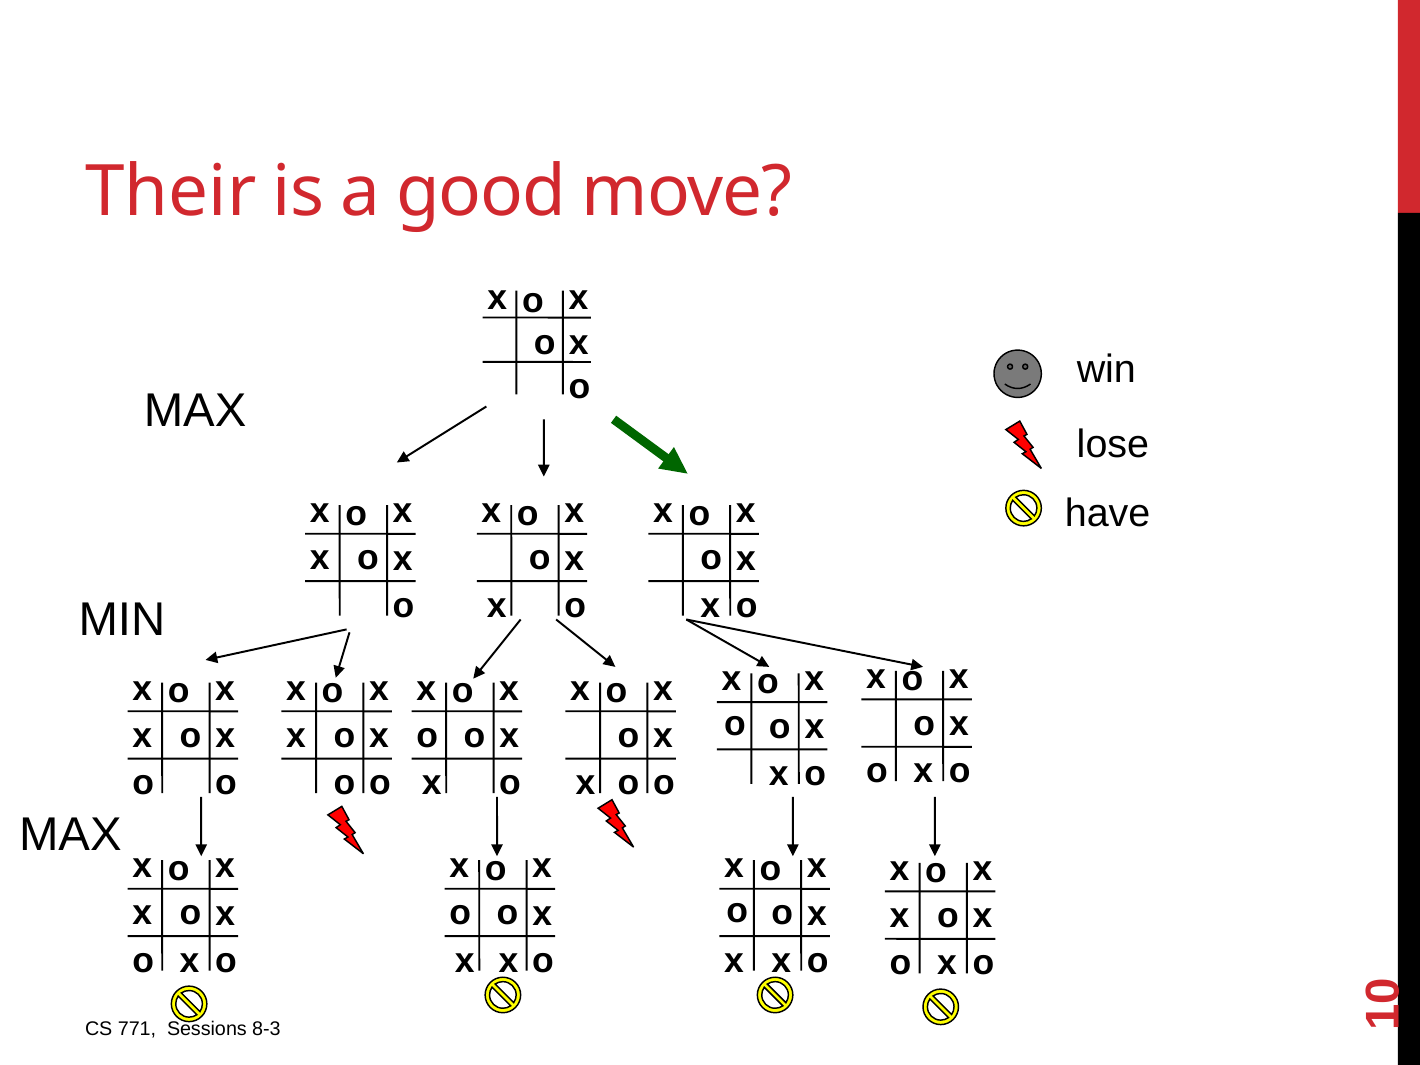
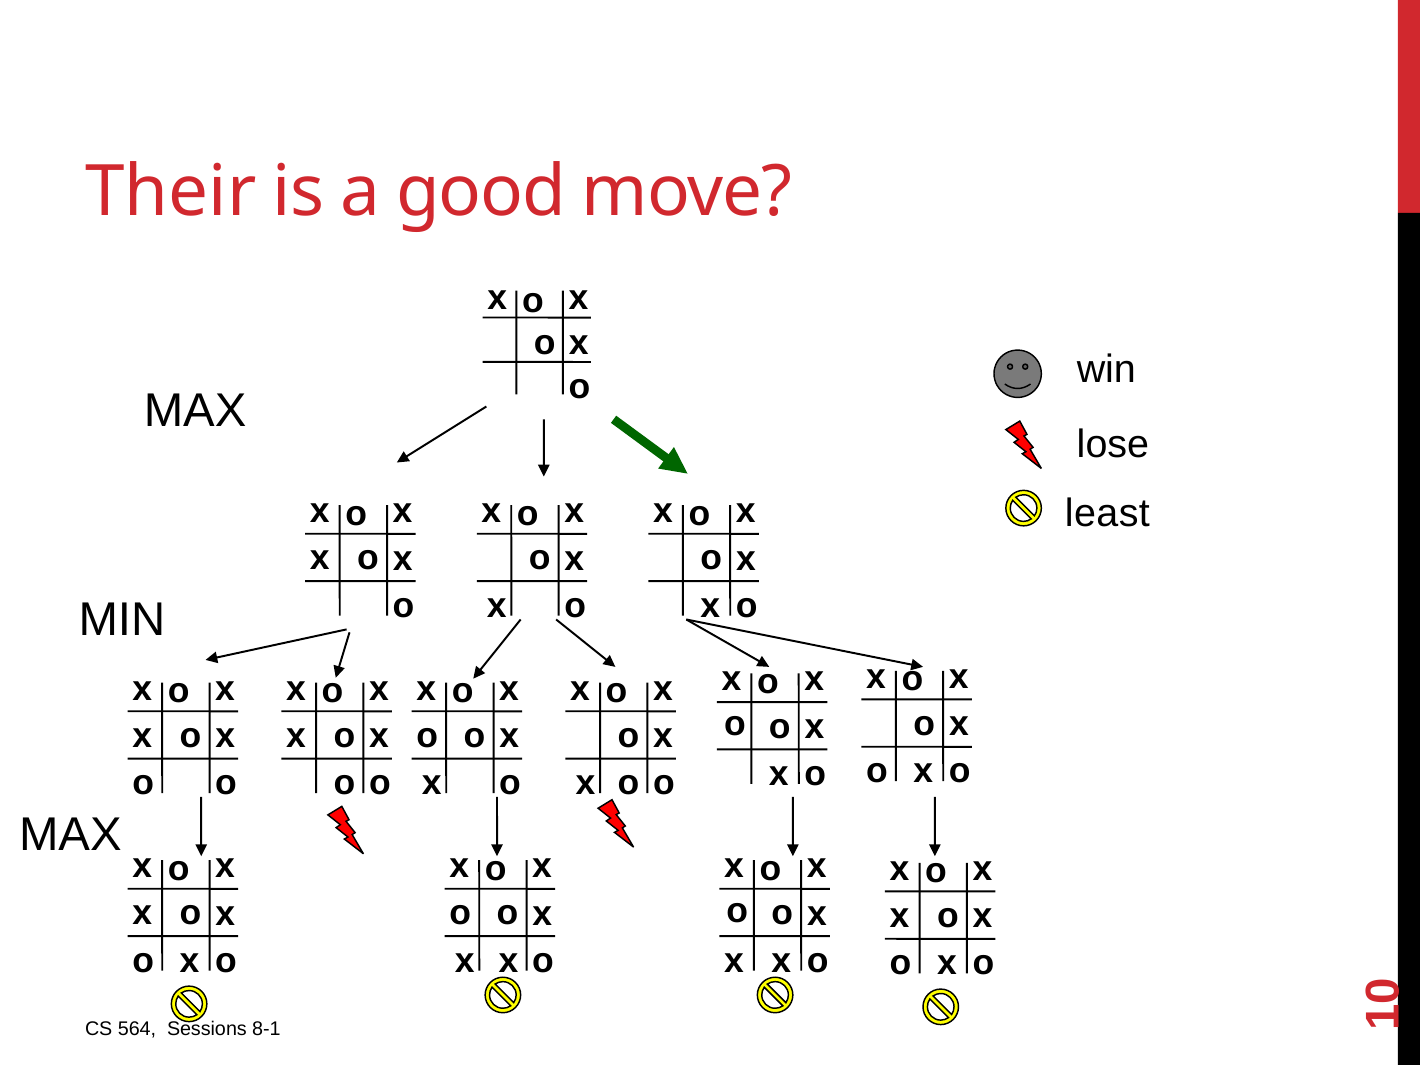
have: have -> least
771: 771 -> 564
8-3: 8-3 -> 8-1
